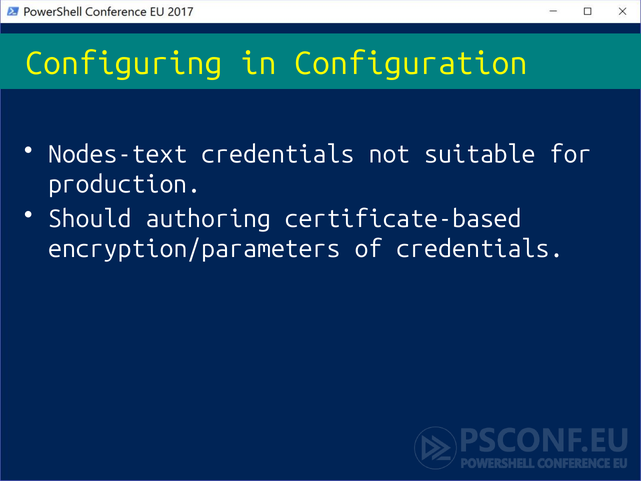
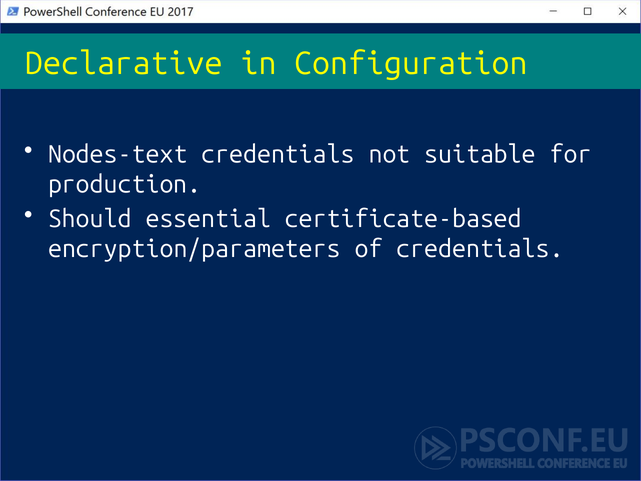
Configuring: Configuring -> Declarative
authoring: authoring -> essential
